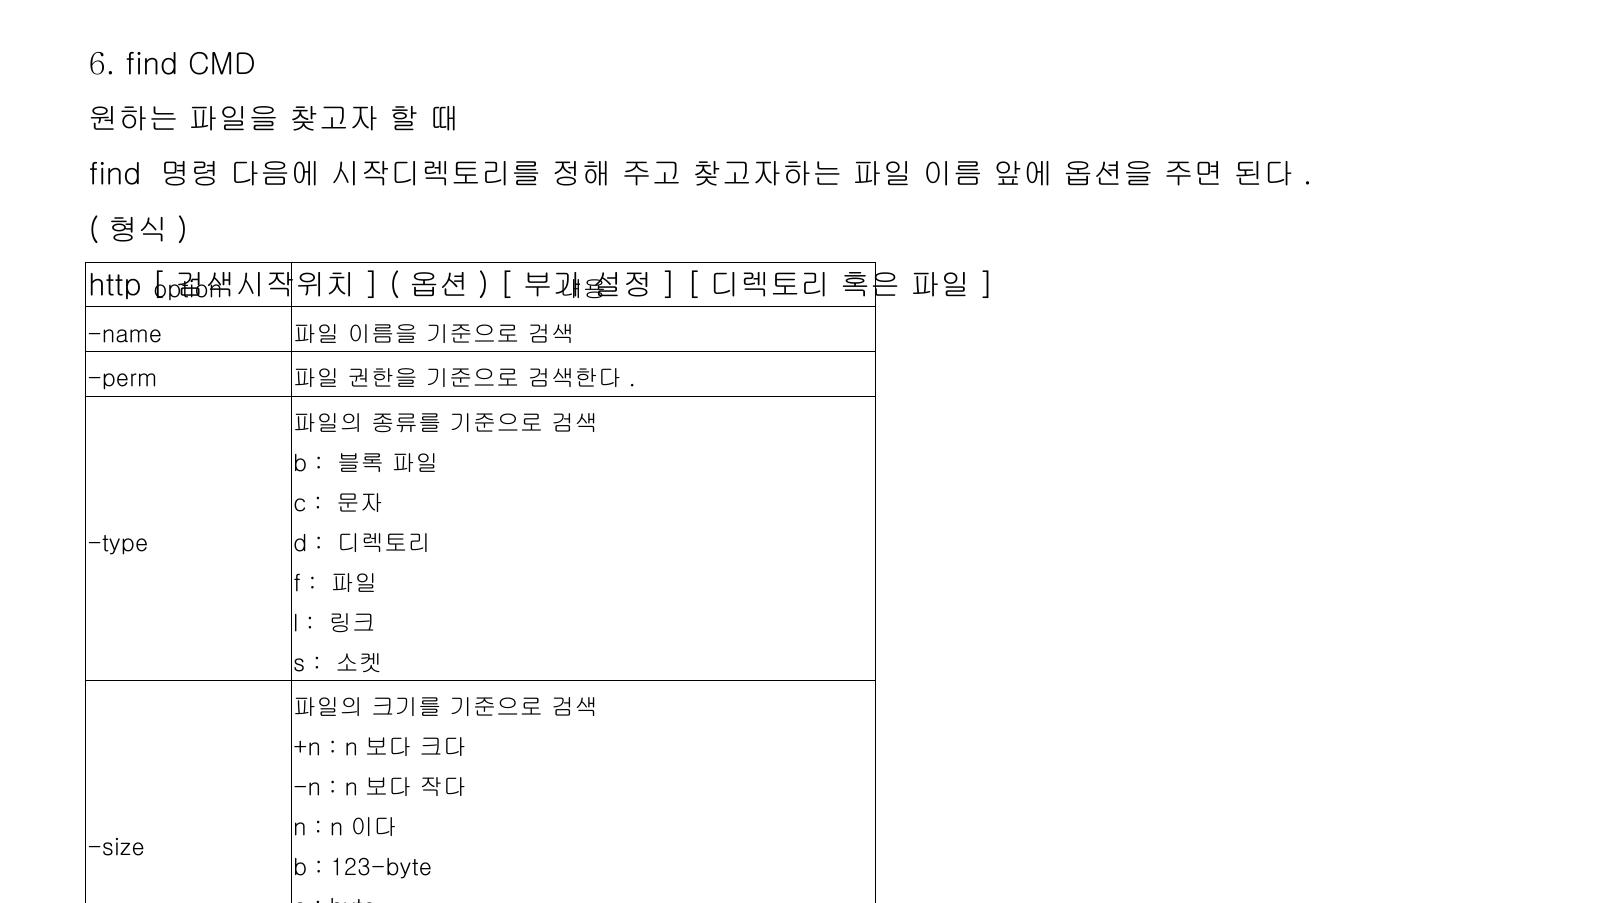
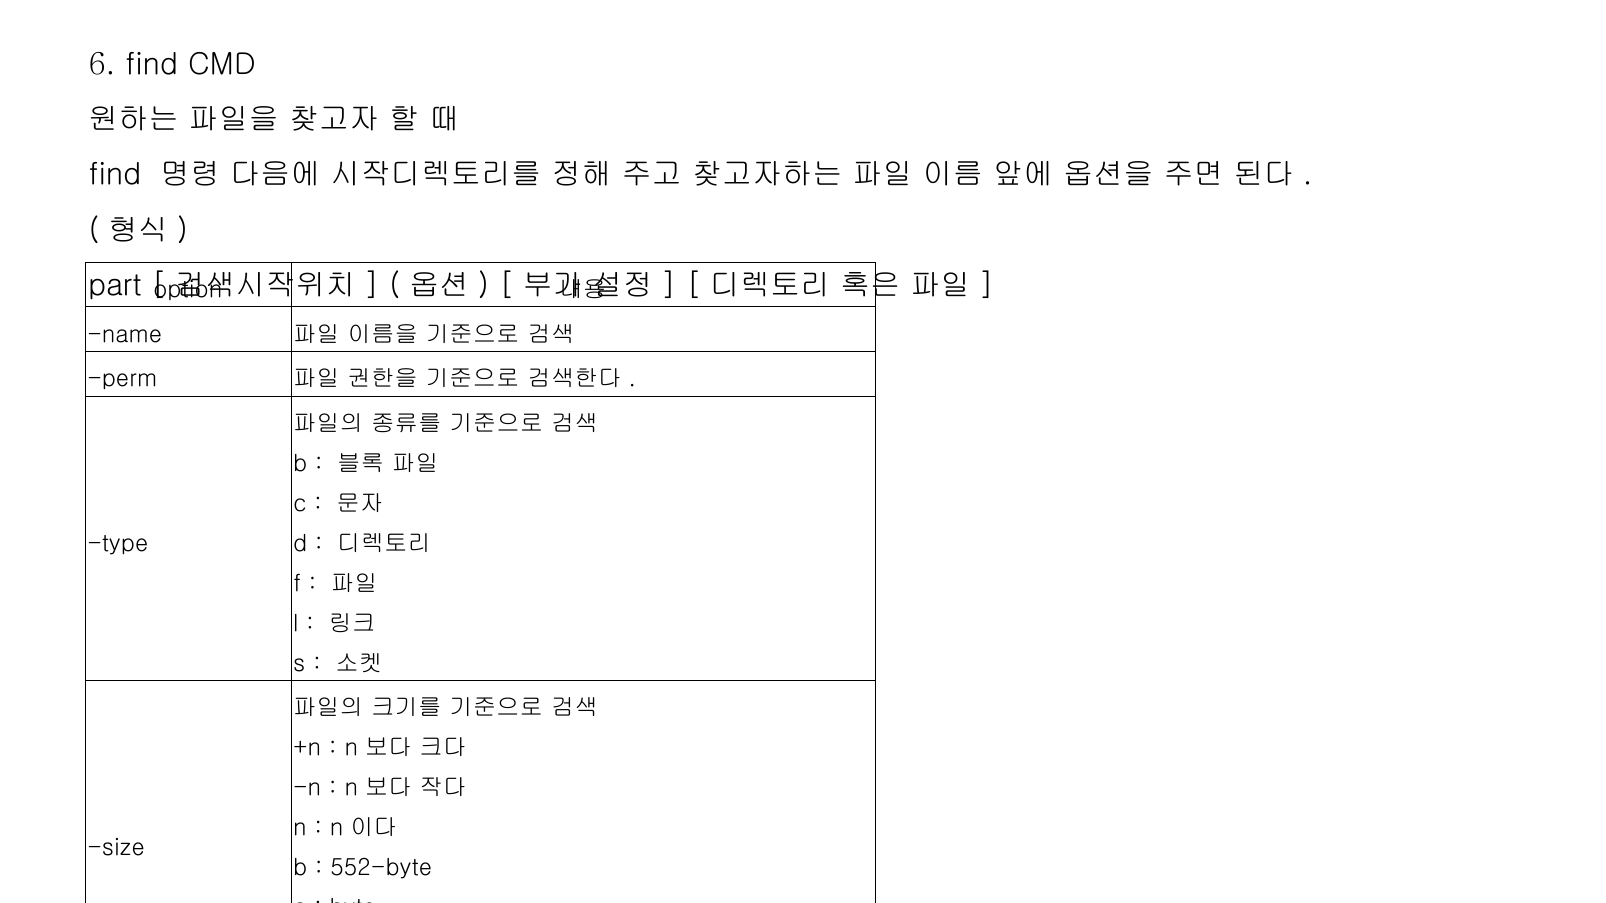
http: http -> part
123-byte: 123-byte -> 552-byte
